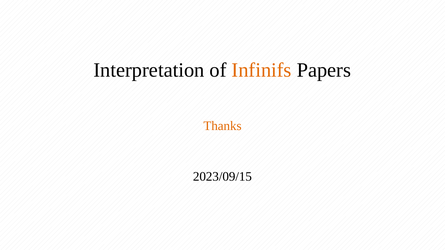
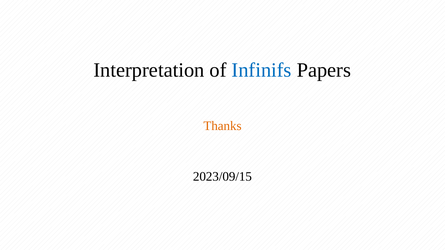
Infinifs colour: orange -> blue
